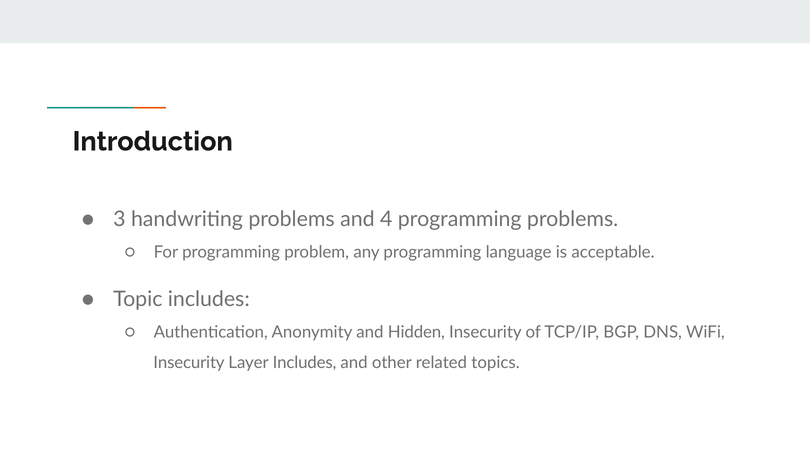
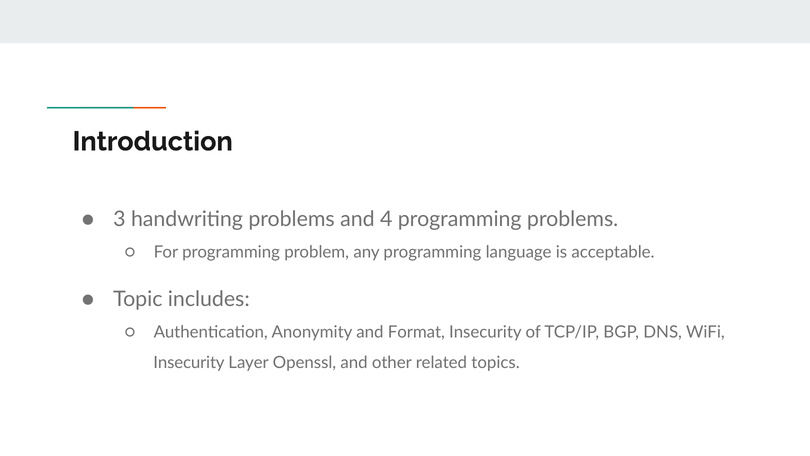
Hidden: Hidden -> Format
Layer Includes: Includes -> Openssl
